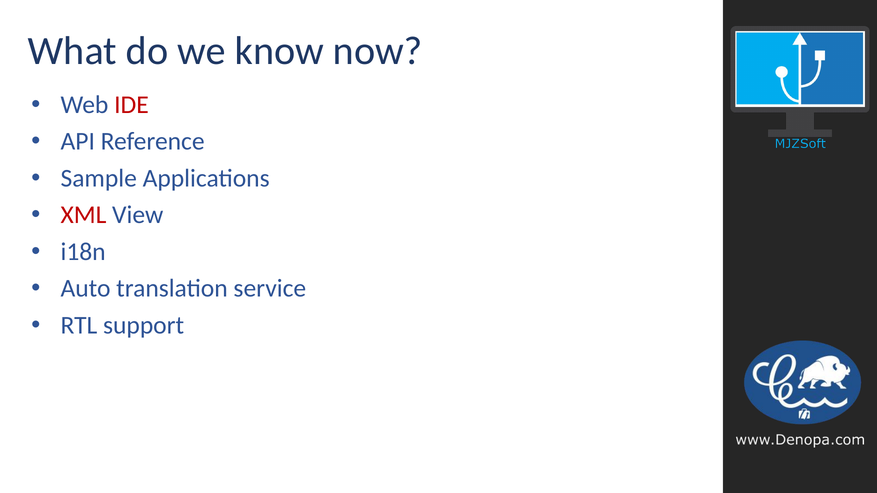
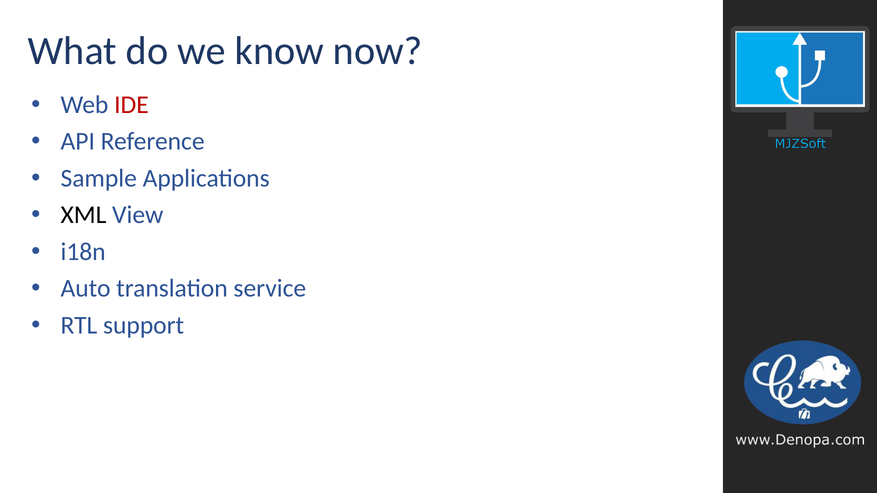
XML colour: red -> black
